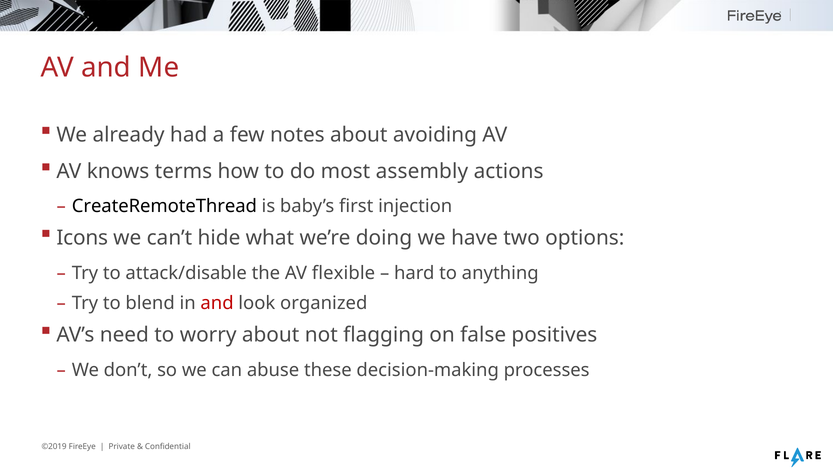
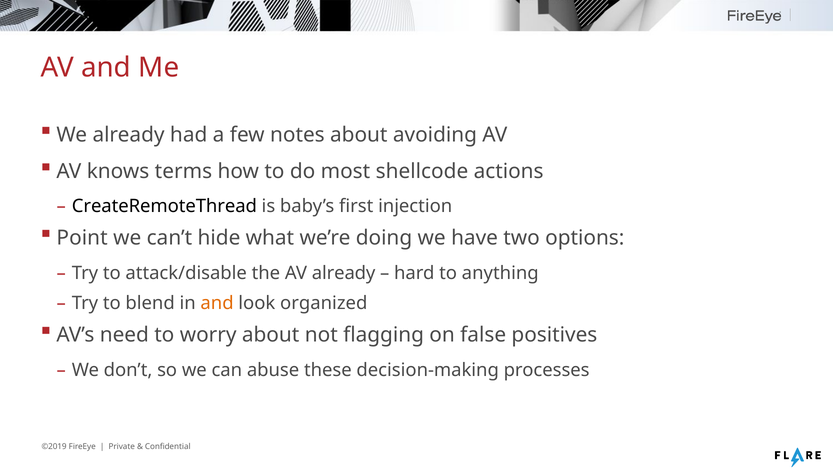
assembly: assembly -> shellcode
Icons: Icons -> Point
AV flexible: flexible -> already
and at (217, 304) colour: red -> orange
